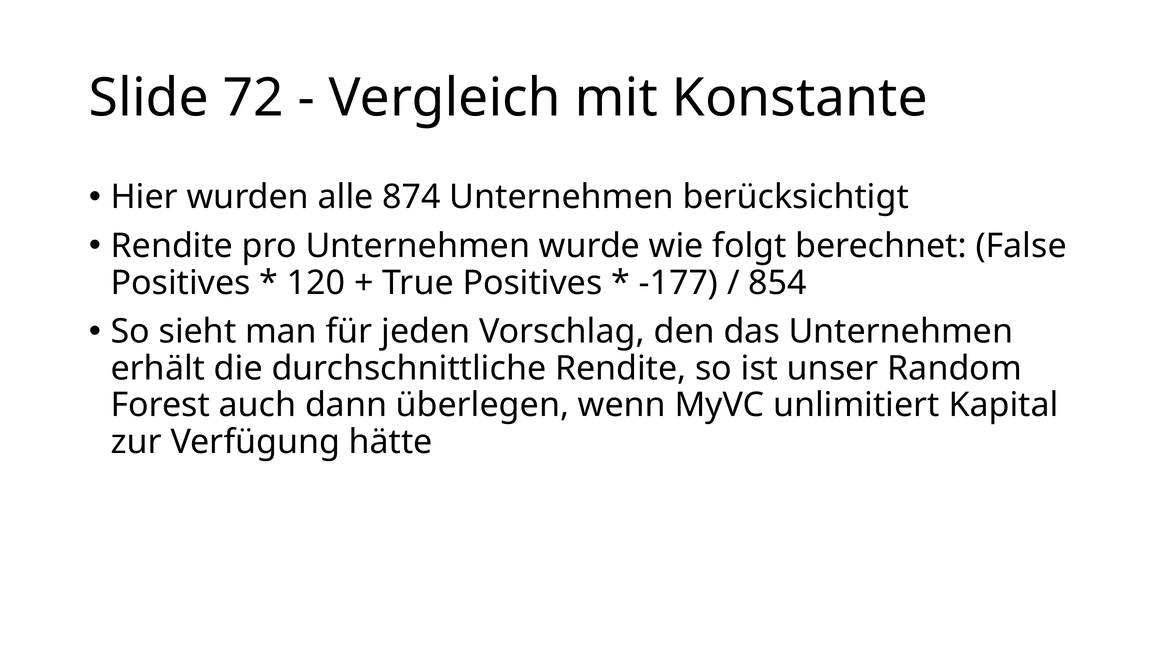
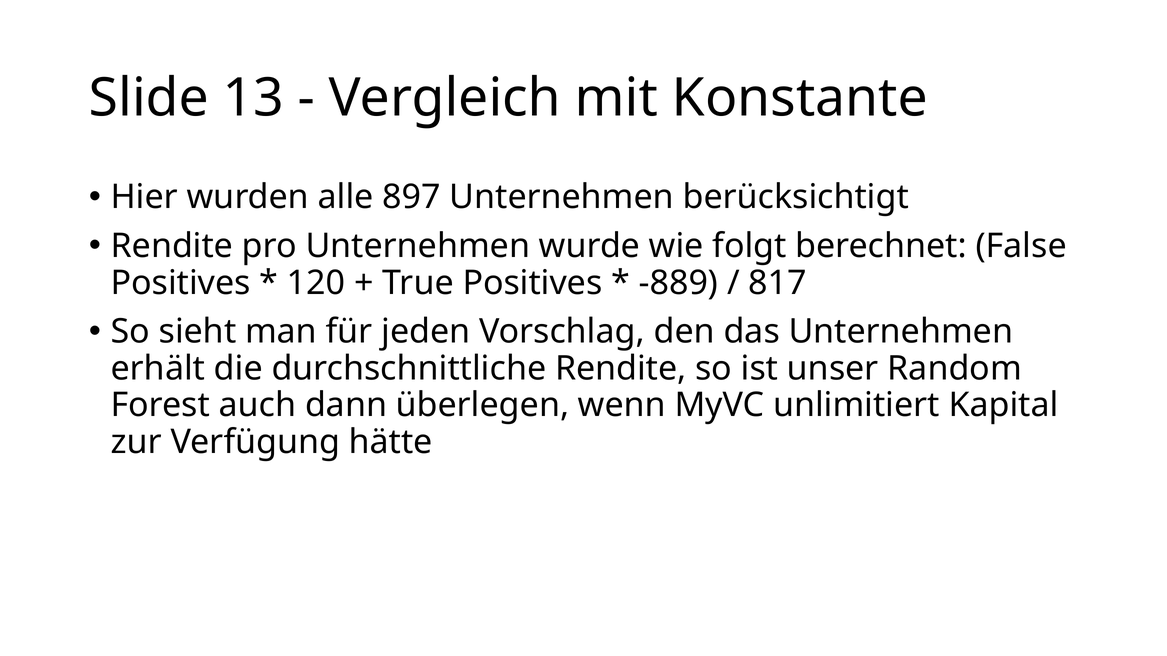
72: 72 -> 13
874: 874 -> 897
-177: -177 -> -889
854: 854 -> 817
